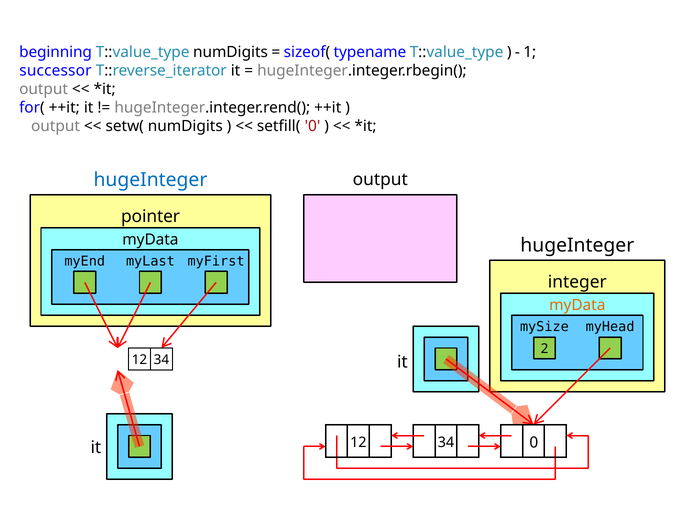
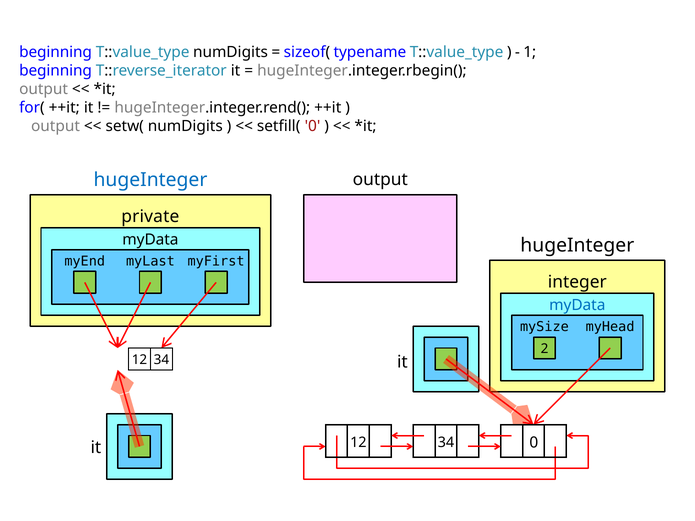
successor at (55, 71): successor -> beginning
pointer: pointer -> private
myData at (577, 305) colour: orange -> blue
